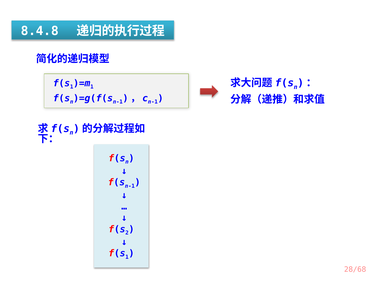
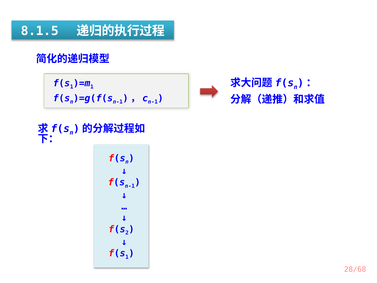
8.4.8: 8.4.8 -> 8.1.5
